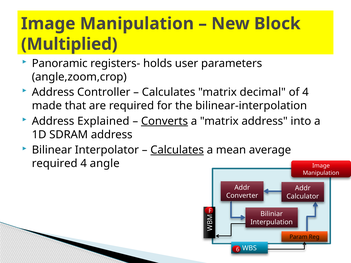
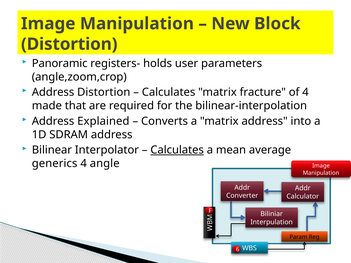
Multiplied at (69, 44): Multiplied -> Distortion
Address Controller: Controller -> Distortion
decimal: decimal -> fracture
Converts underline: present -> none
required at (55, 164): required -> generics
